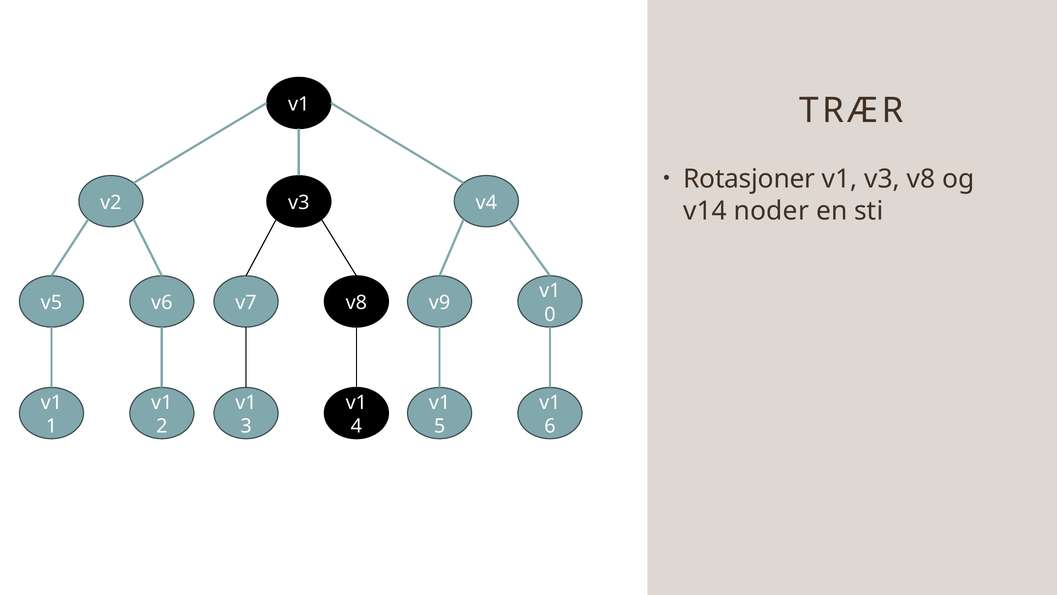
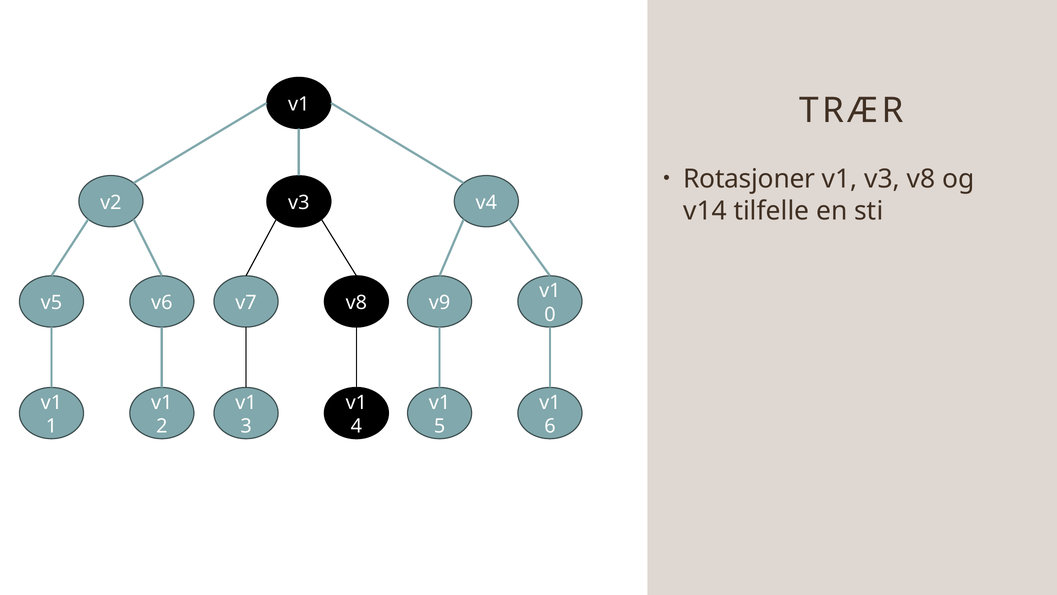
noder: noder -> tilfelle
